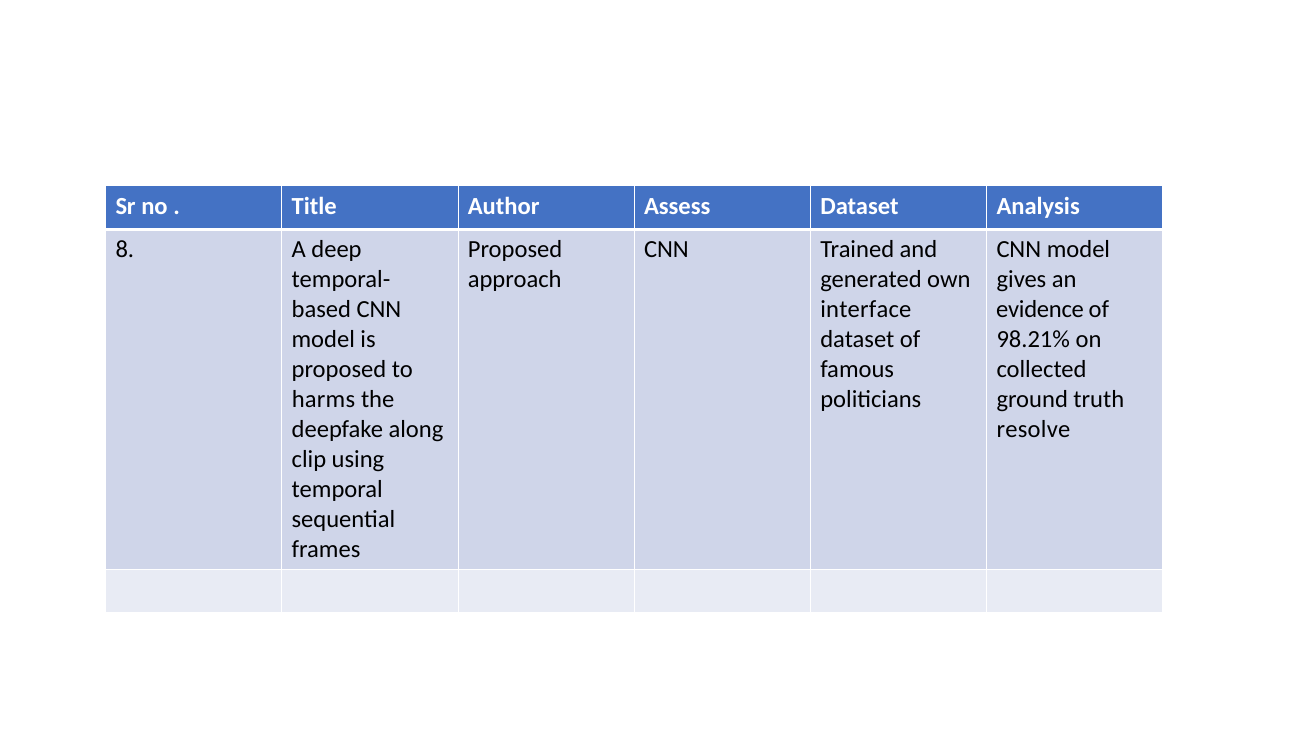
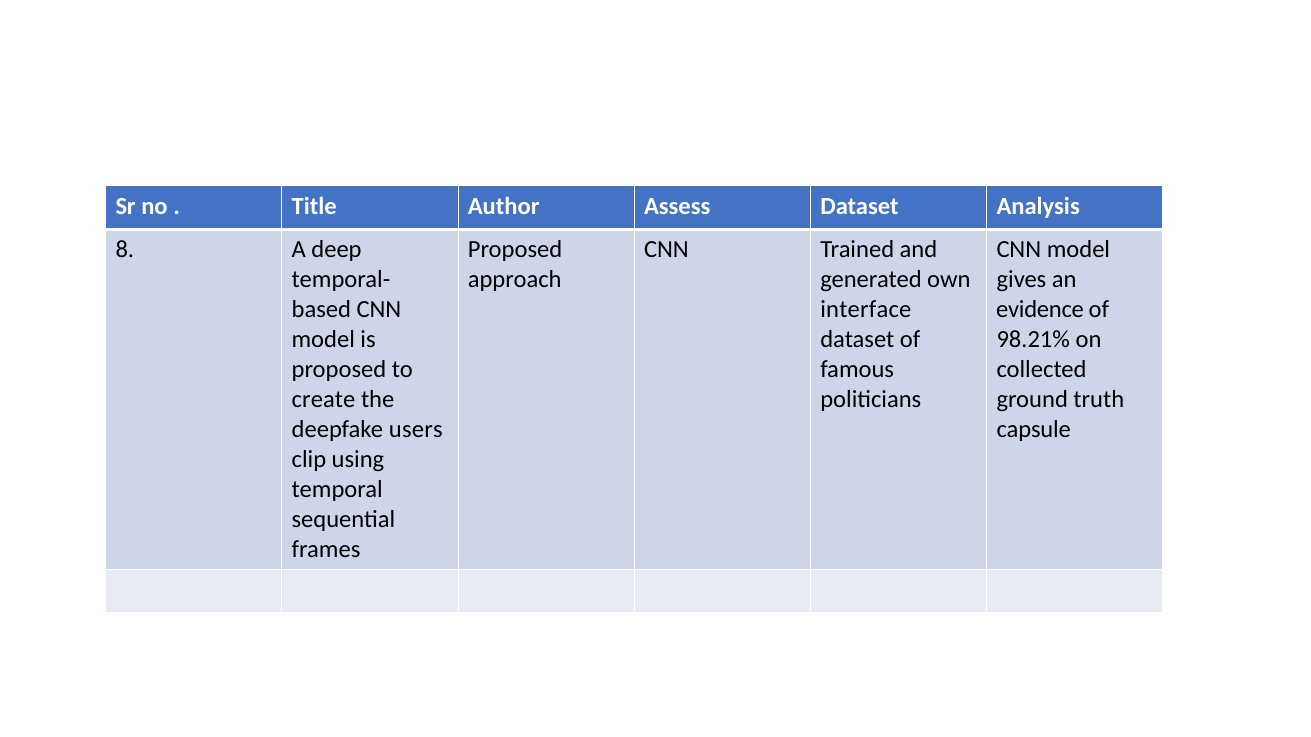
harms: harms -> create
along: along -> users
resolve: resolve -> capsule
